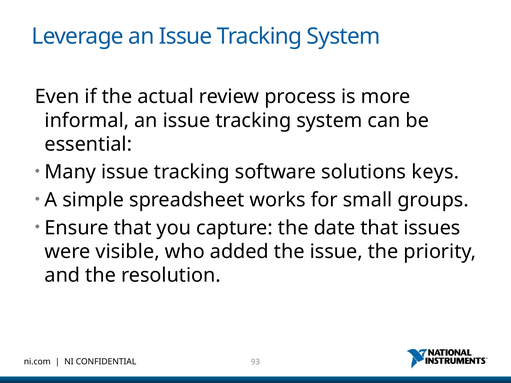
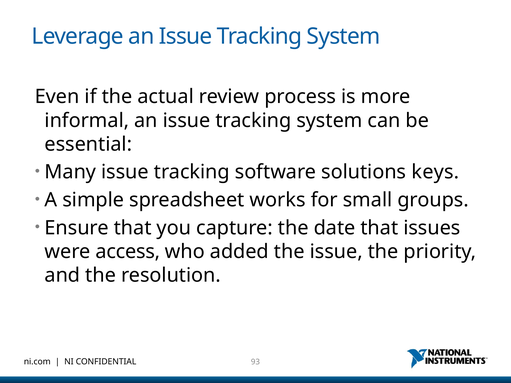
visible: visible -> access
